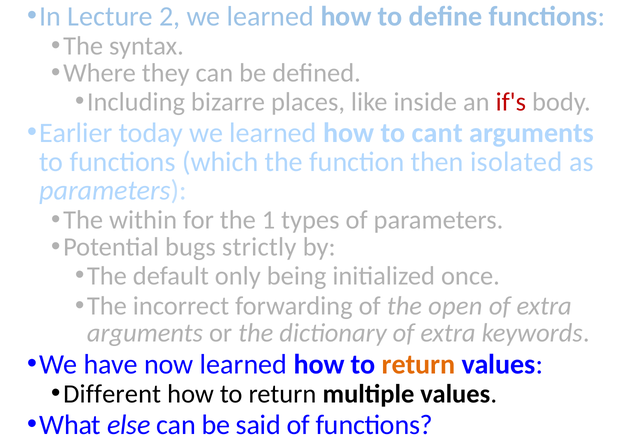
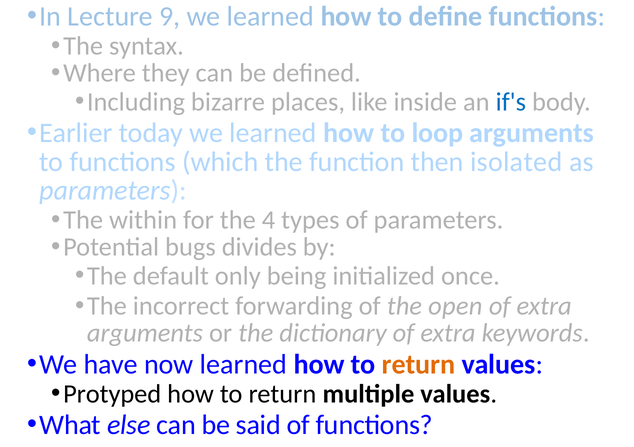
2: 2 -> 9
if's colour: red -> blue
cant: cant -> loop
1: 1 -> 4
strictly: strictly -> divides
Different: Different -> Protyped
